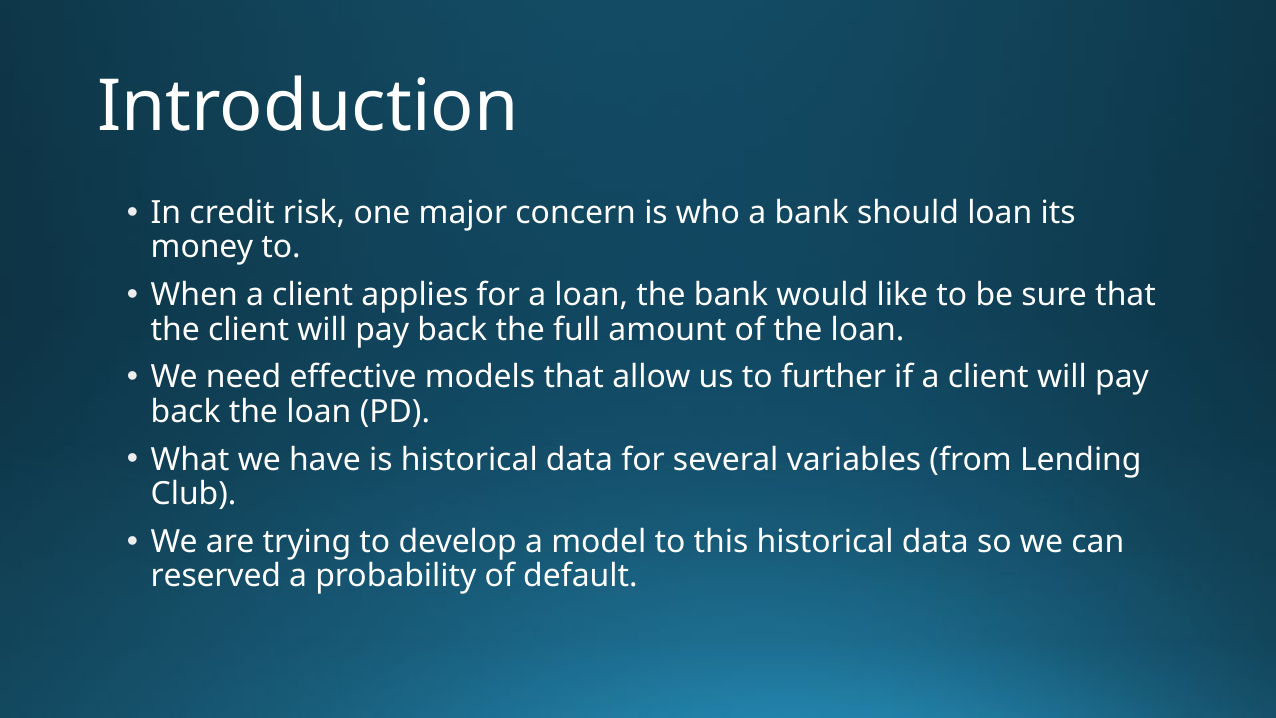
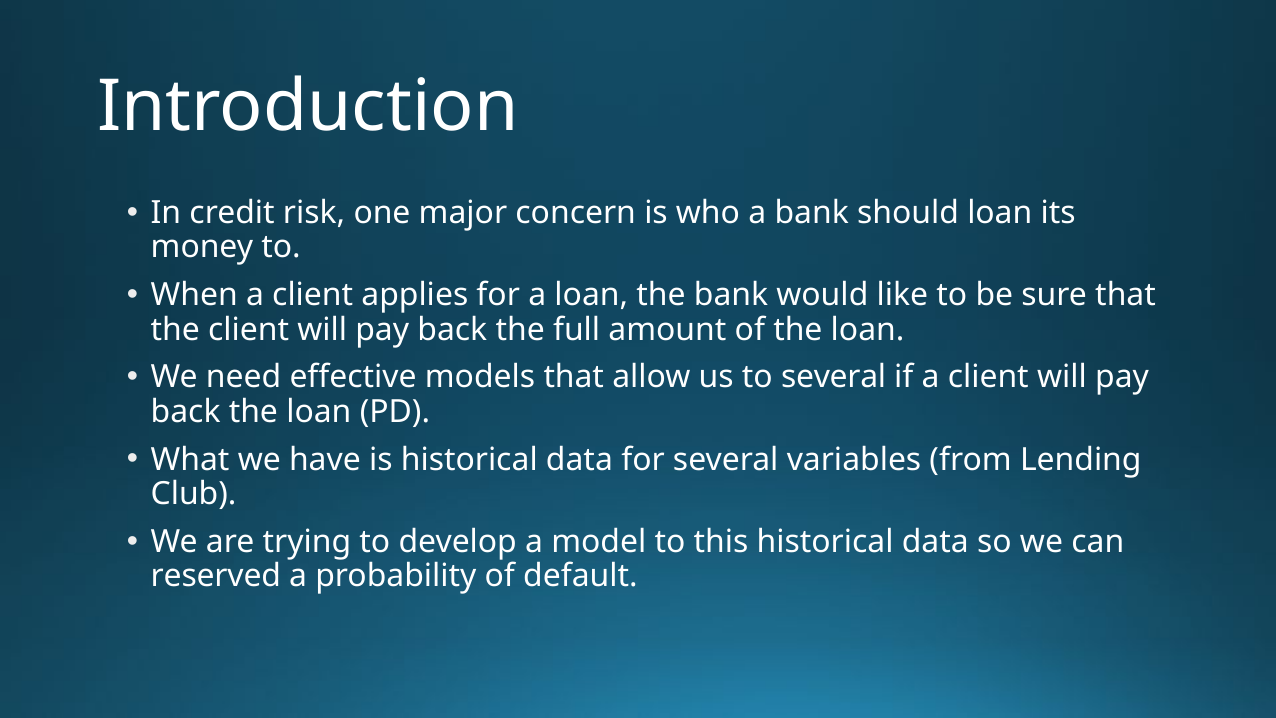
to further: further -> several
